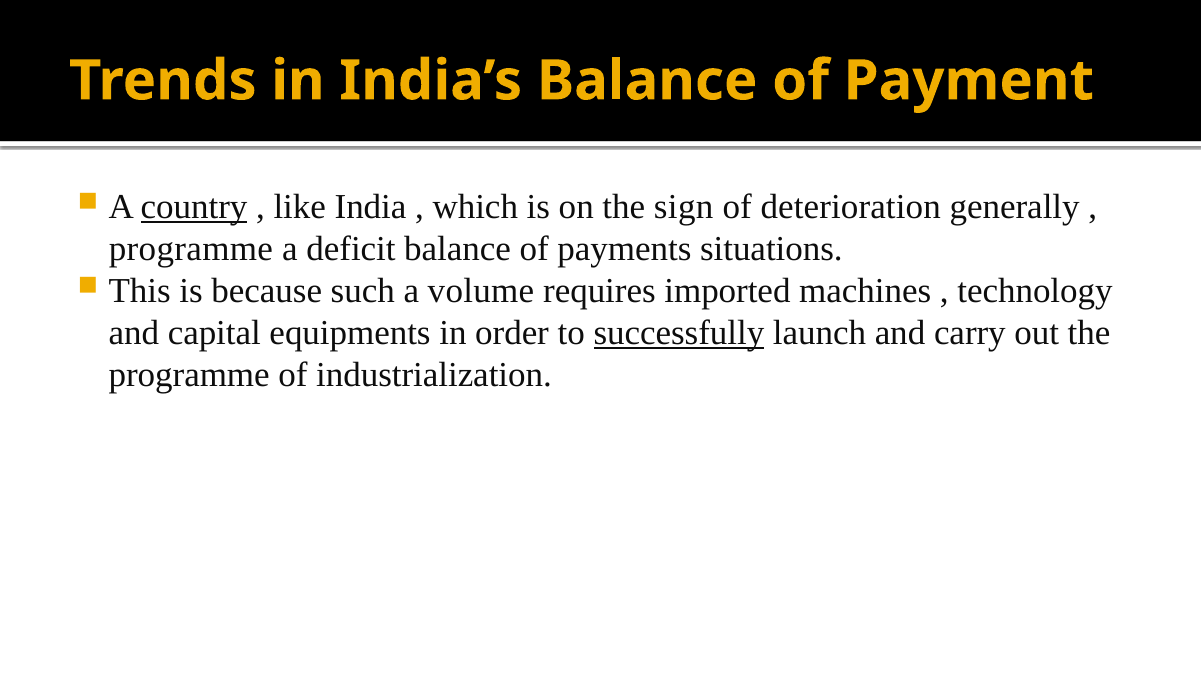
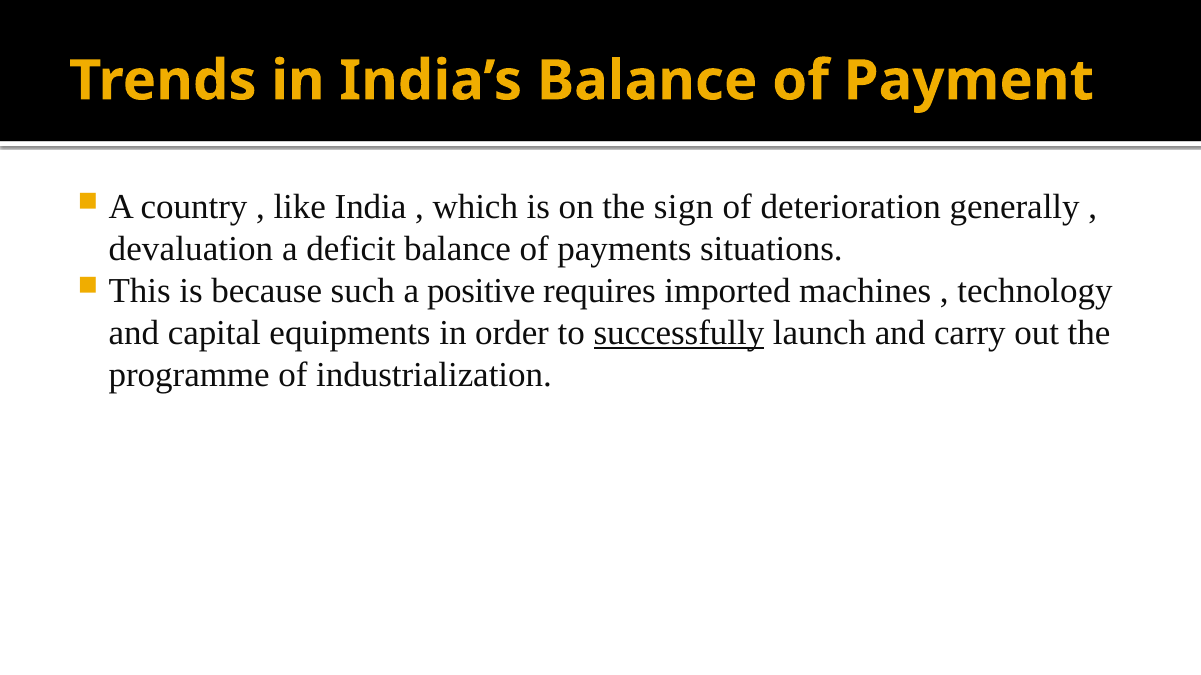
country underline: present -> none
programme at (191, 249): programme -> devaluation
volume: volume -> positive
